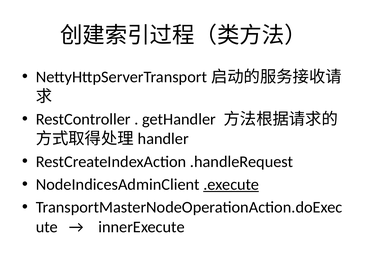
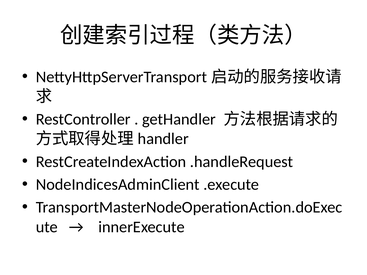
.execute underline: present -> none
